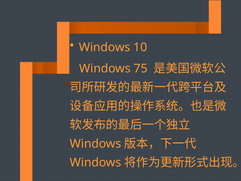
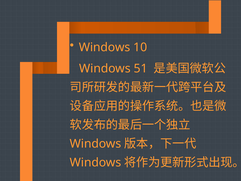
75: 75 -> 51
